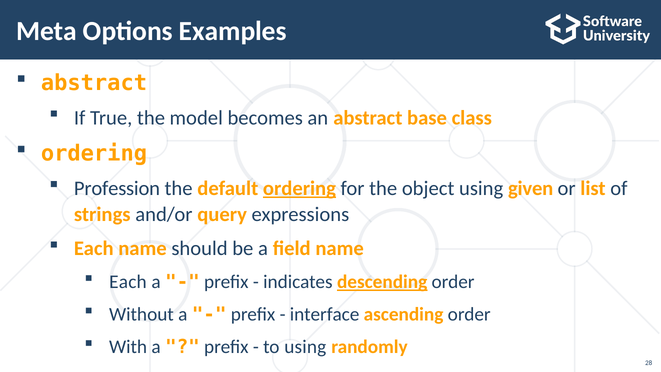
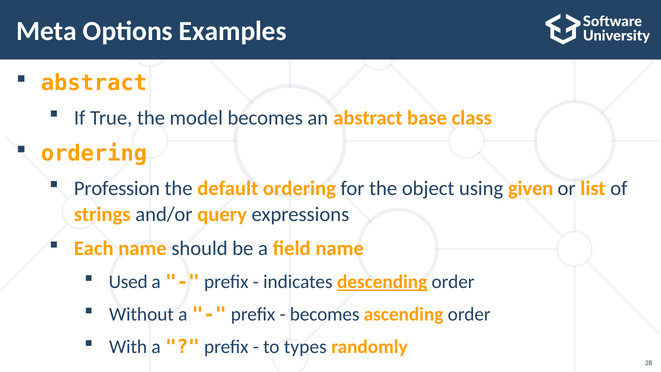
ordering at (299, 188) underline: present -> none
Each at (128, 282): Each -> Used
interface at (325, 314): interface -> becomes
to using: using -> types
